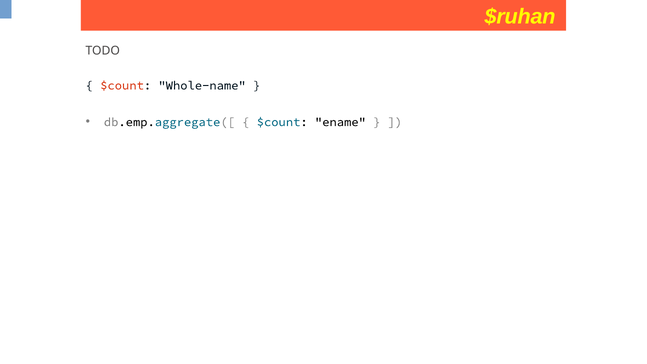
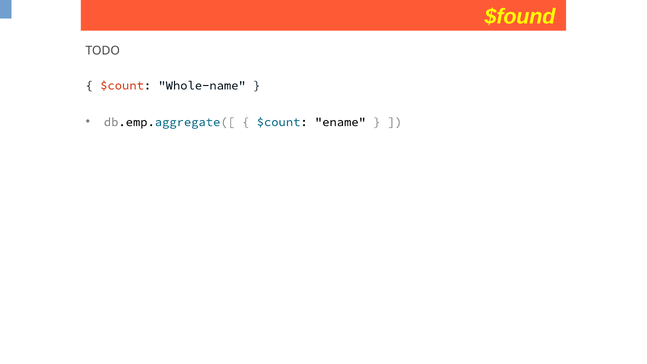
$ruhan: $ruhan -> $found
